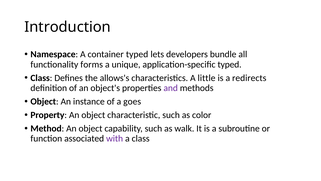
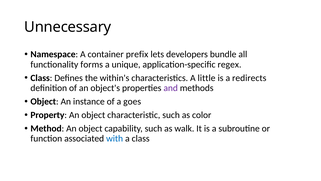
Introduction: Introduction -> Unnecessary
container typed: typed -> prefix
application-specific typed: typed -> regex
allows's: allows's -> within's
with colour: purple -> blue
